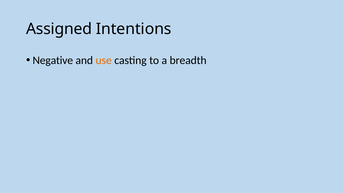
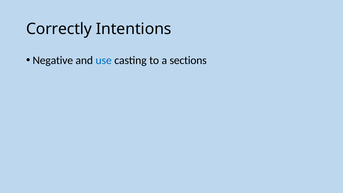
Assigned: Assigned -> Correctly
use colour: orange -> blue
breadth: breadth -> sections
